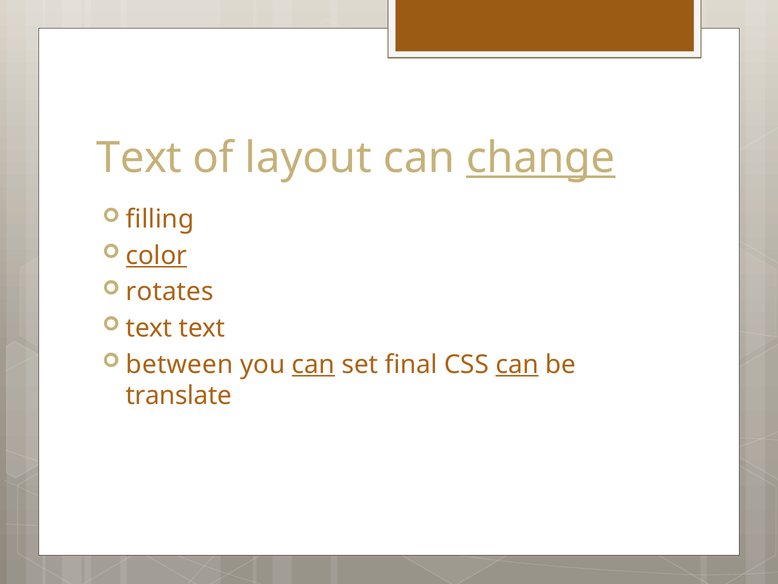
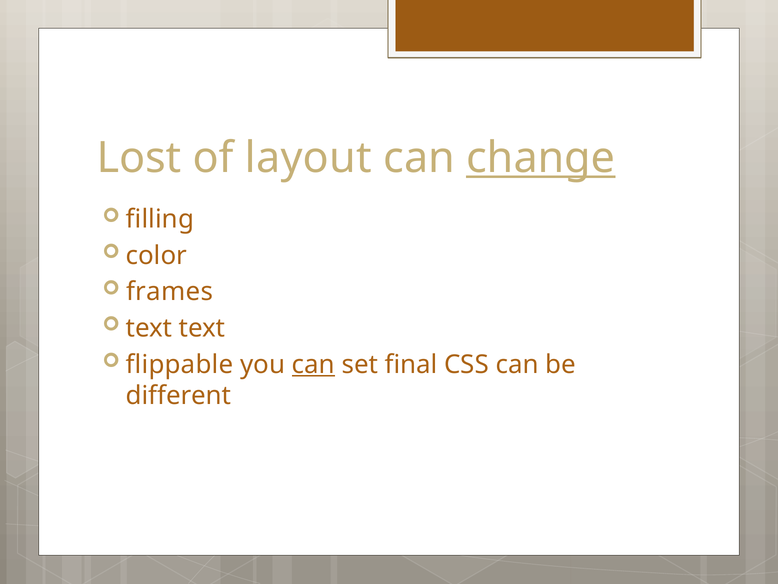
Text at (139, 158): Text -> Lost
color underline: present -> none
rotates: rotates -> frames
between: between -> flippable
can at (517, 364) underline: present -> none
translate: translate -> different
